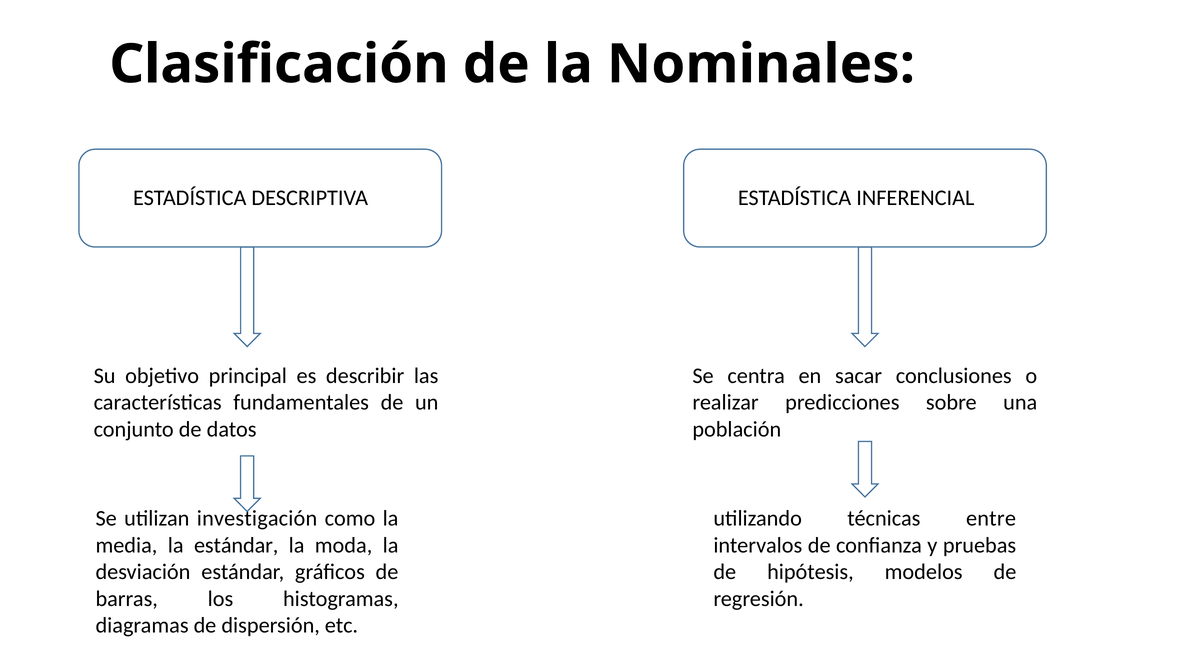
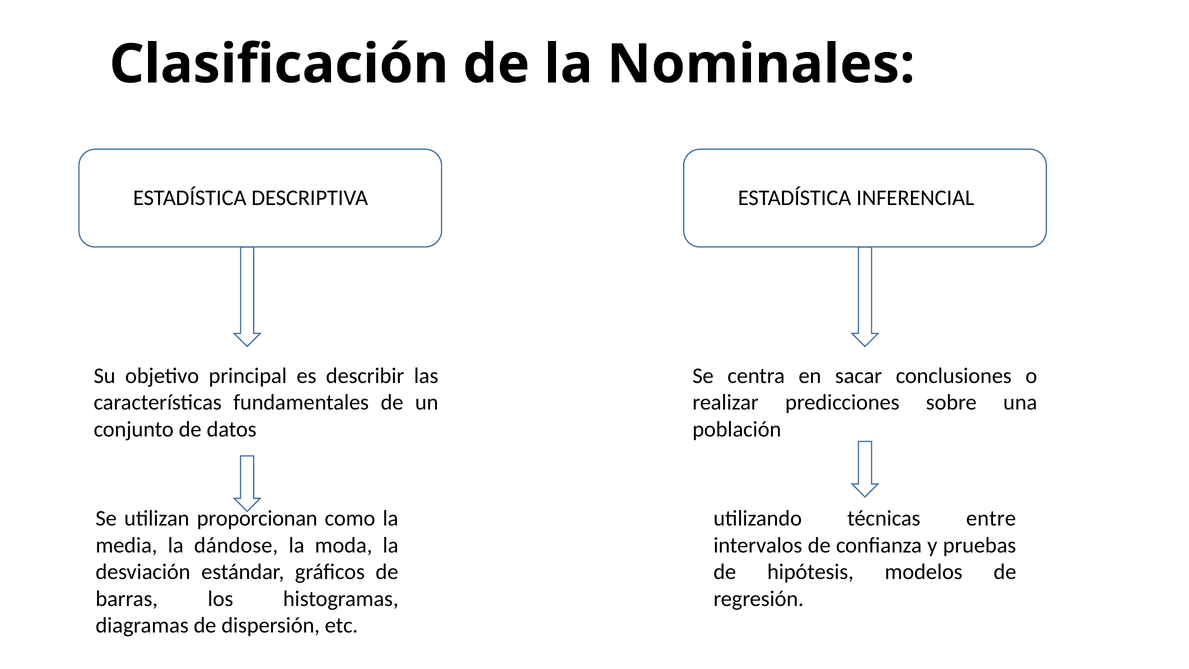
investigación: investigación -> proporcionan
la estándar: estándar -> dándose
